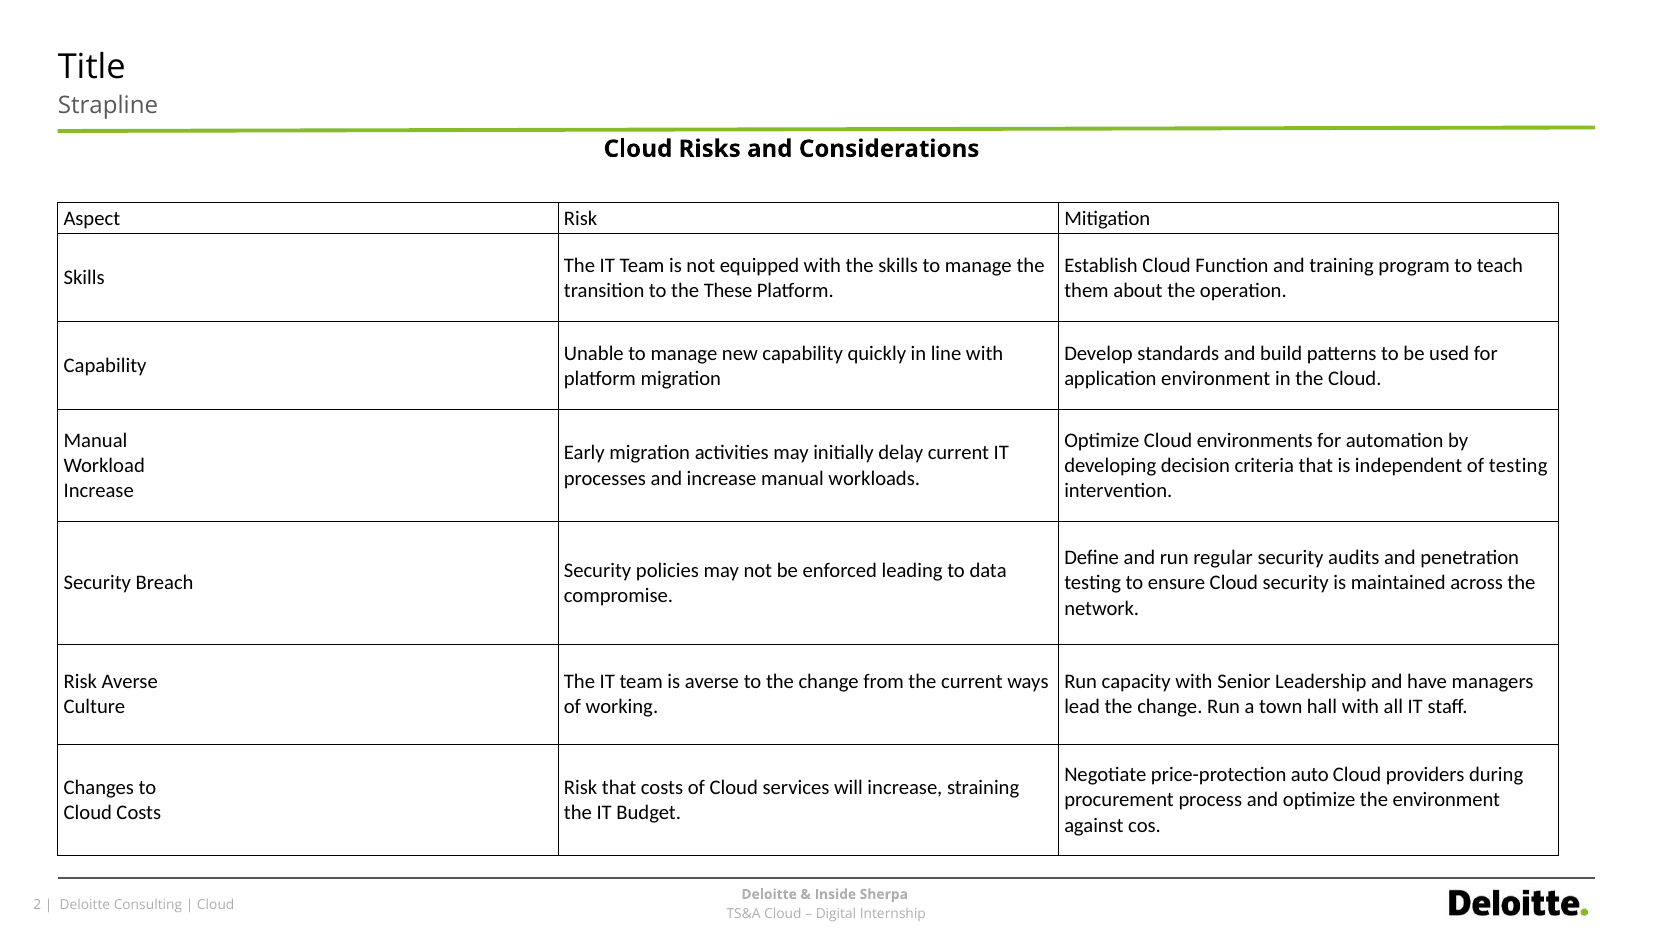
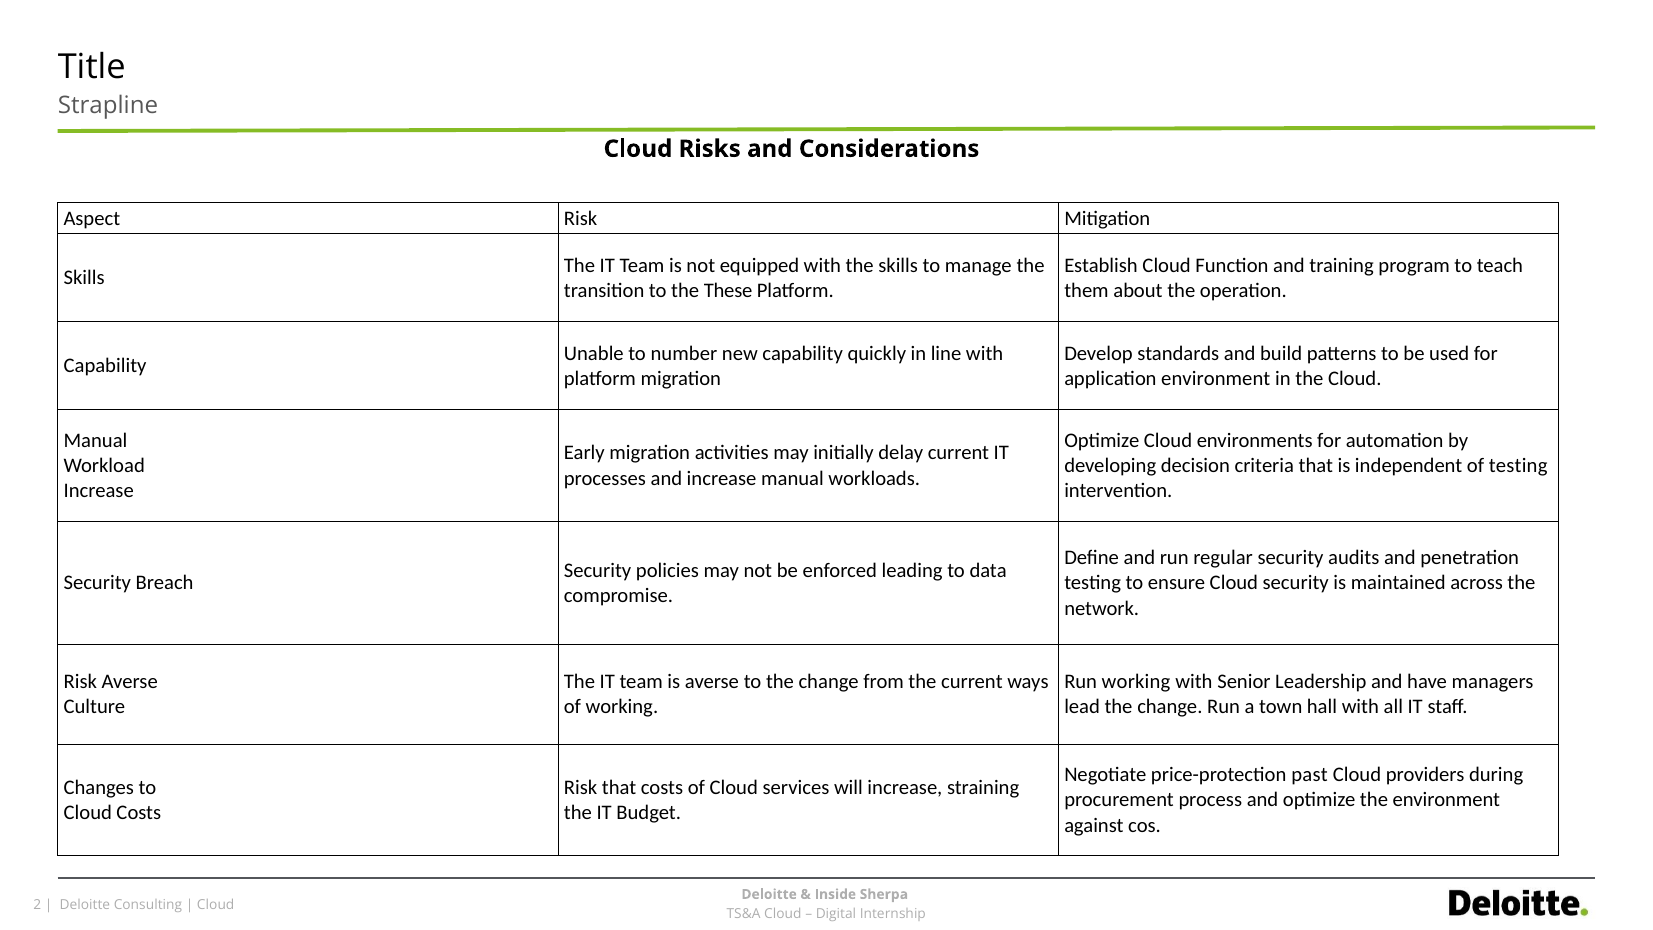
Unable to manage: manage -> number
Run capacity: capacity -> working
auto: auto -> past
